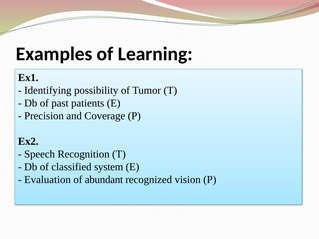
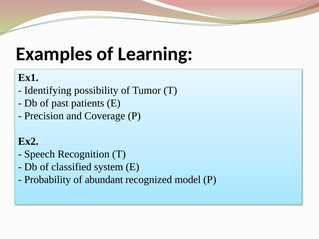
Evaluation: Evaluation -> Probability
vision: vision -> model
